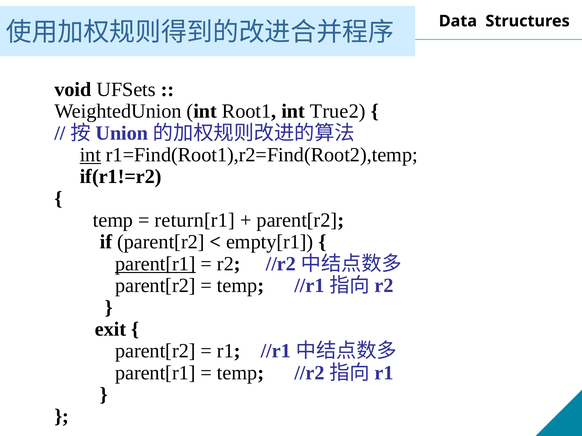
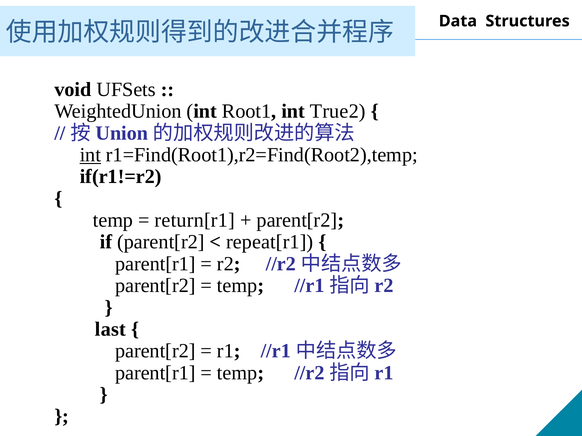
empty[r1: empty[r1 -> repeat[r1
parent[r1 at (155, 264) underline: present -> none
exit: exit -> last
